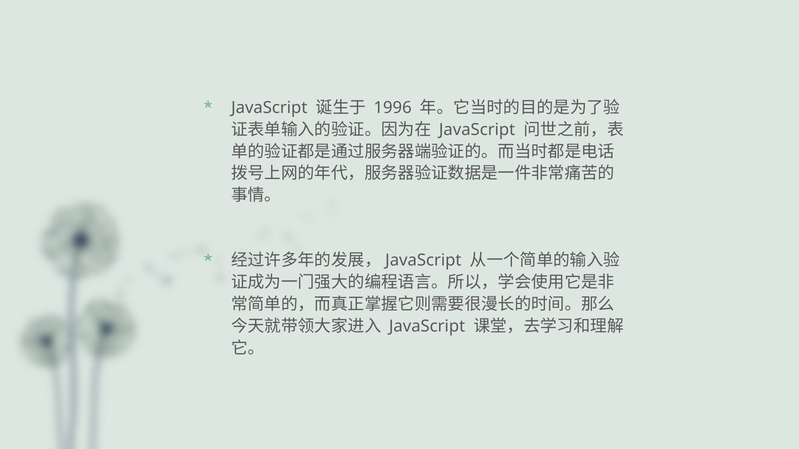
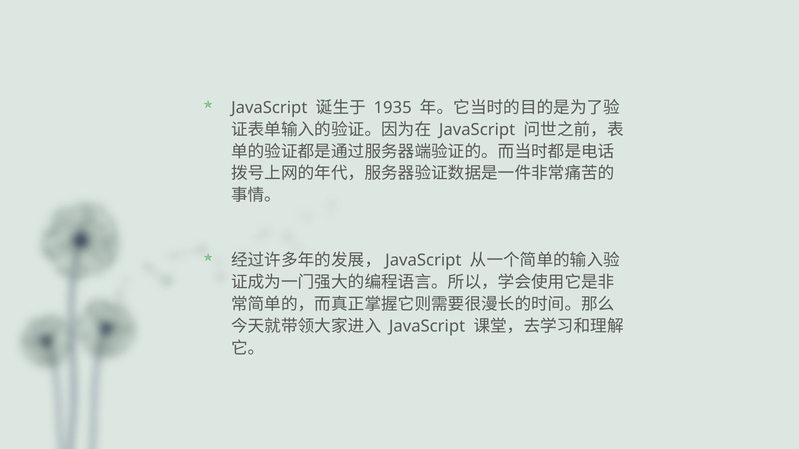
1996: 1996 -> 1935
